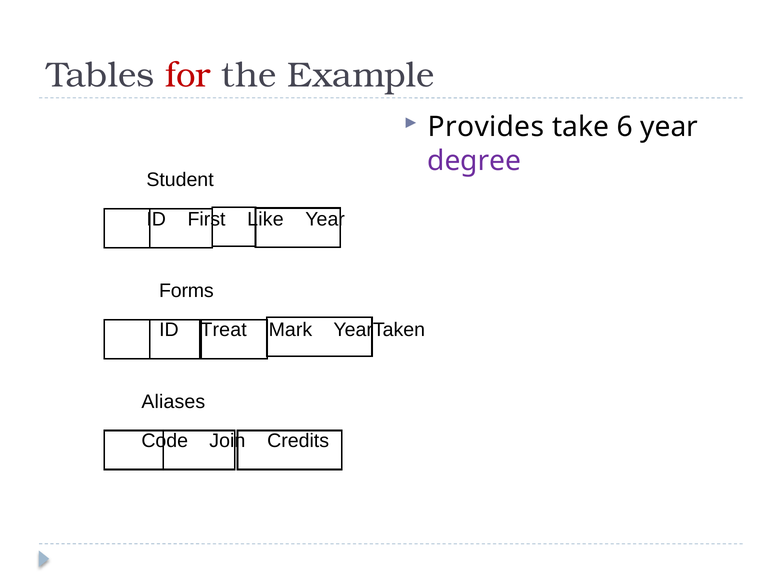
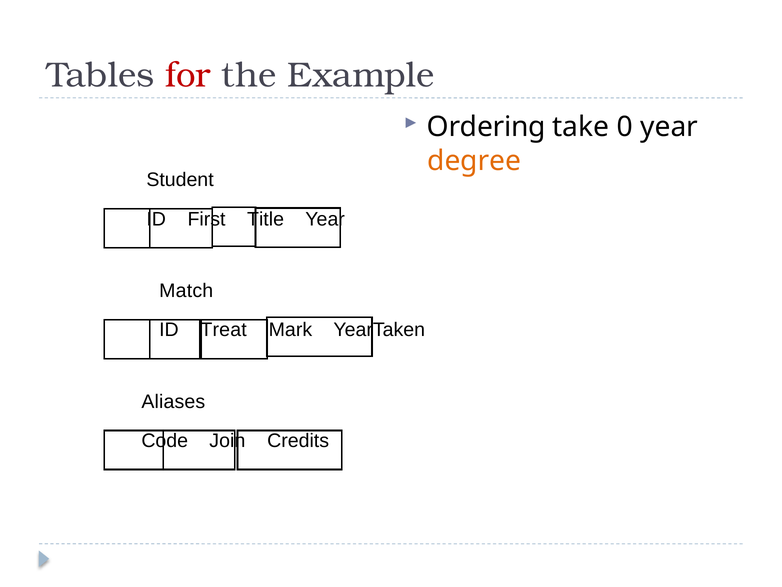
Provides: Provides -> Ordering
6: 6 -> 0
degree colour: purple -> orange
Like: Like -> Title
Forms: Forms -> Match
